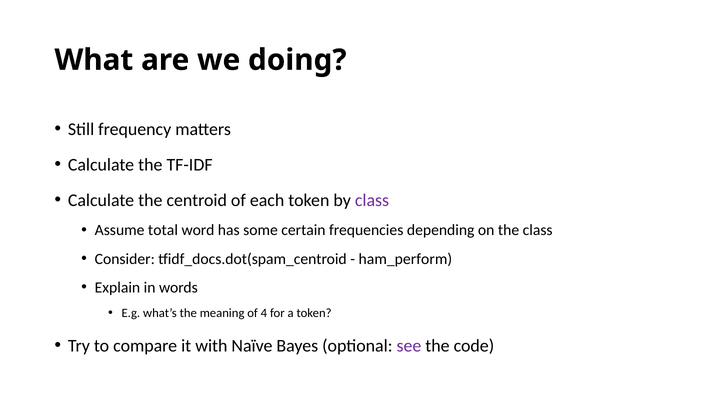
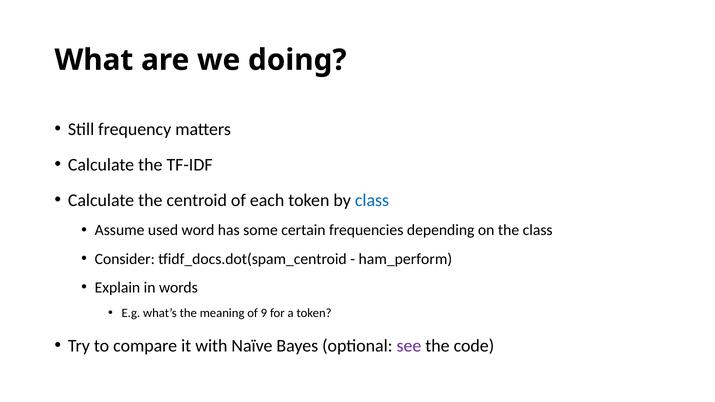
class at (372, 200) colour: purple -> blue
total: total -> used
4: 4 -> 9
